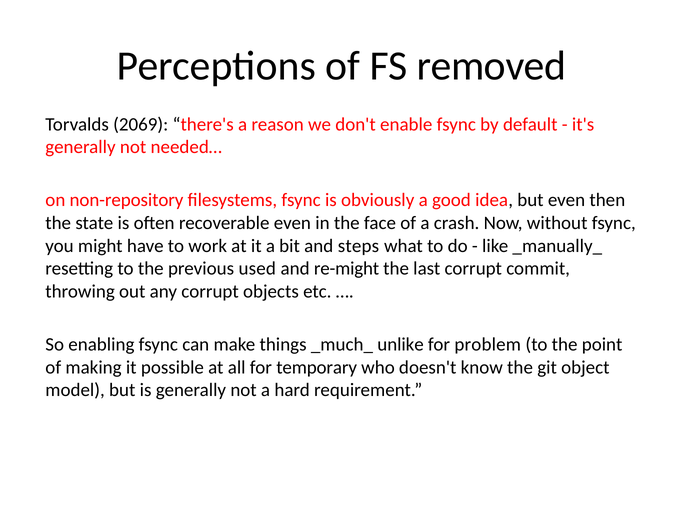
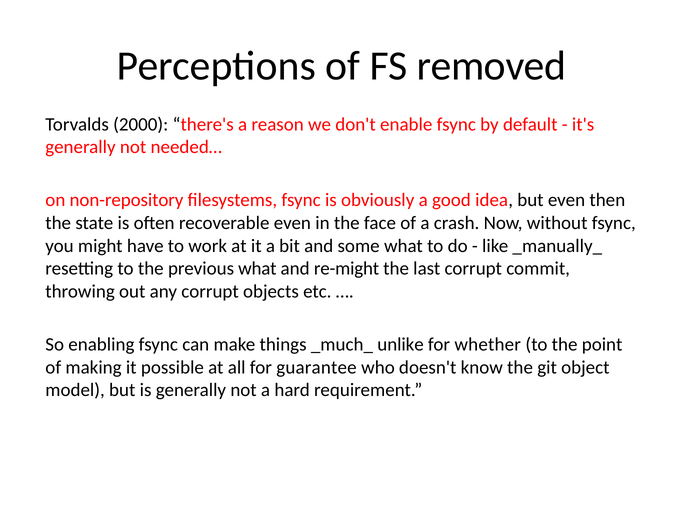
2069: 2069 -> 2000
steps: steps -> some
previous used: used -> what
problem: problem -> whether
temporary: temporary -> guarantee
